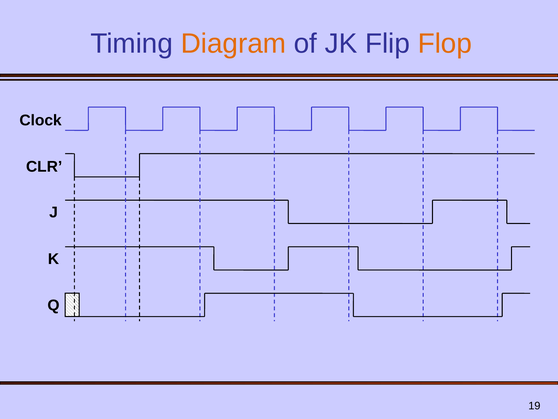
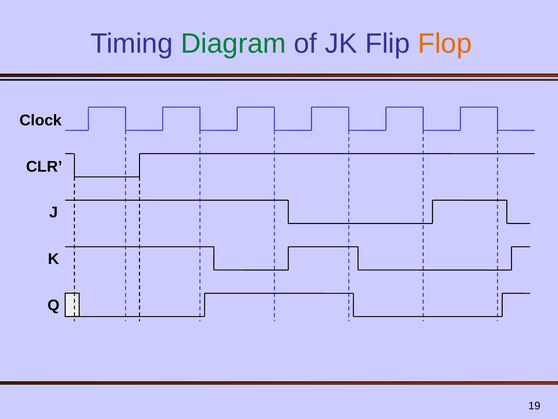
Diagram colour: orange -> green
